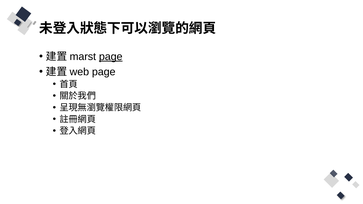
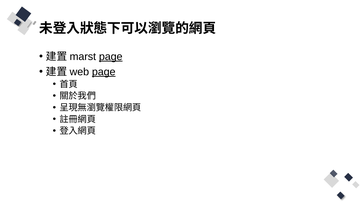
page at (104, 72) underline: none -> present
